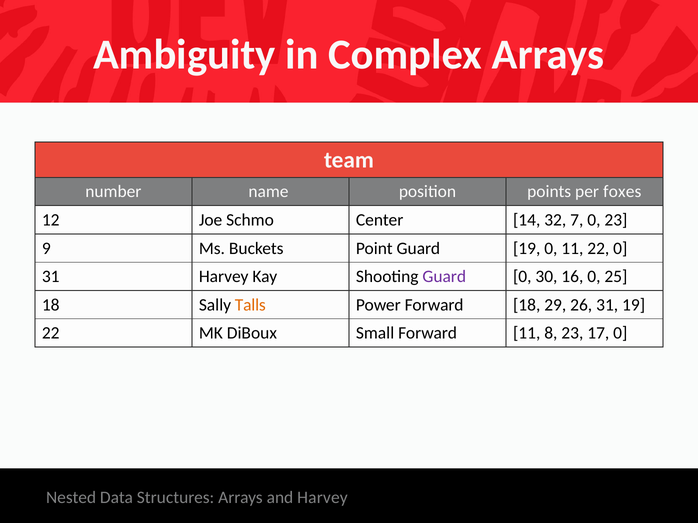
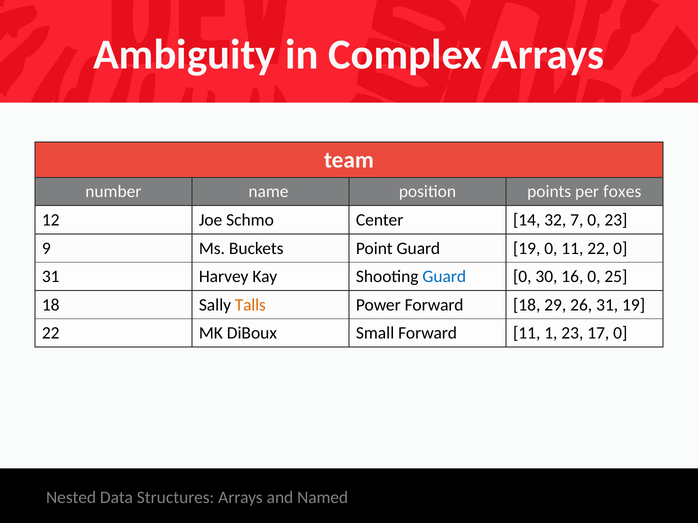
Guard at (444, 277) colour: purple -> blue
8: 8 -> 1
and Harvey: Harvey -> Named
